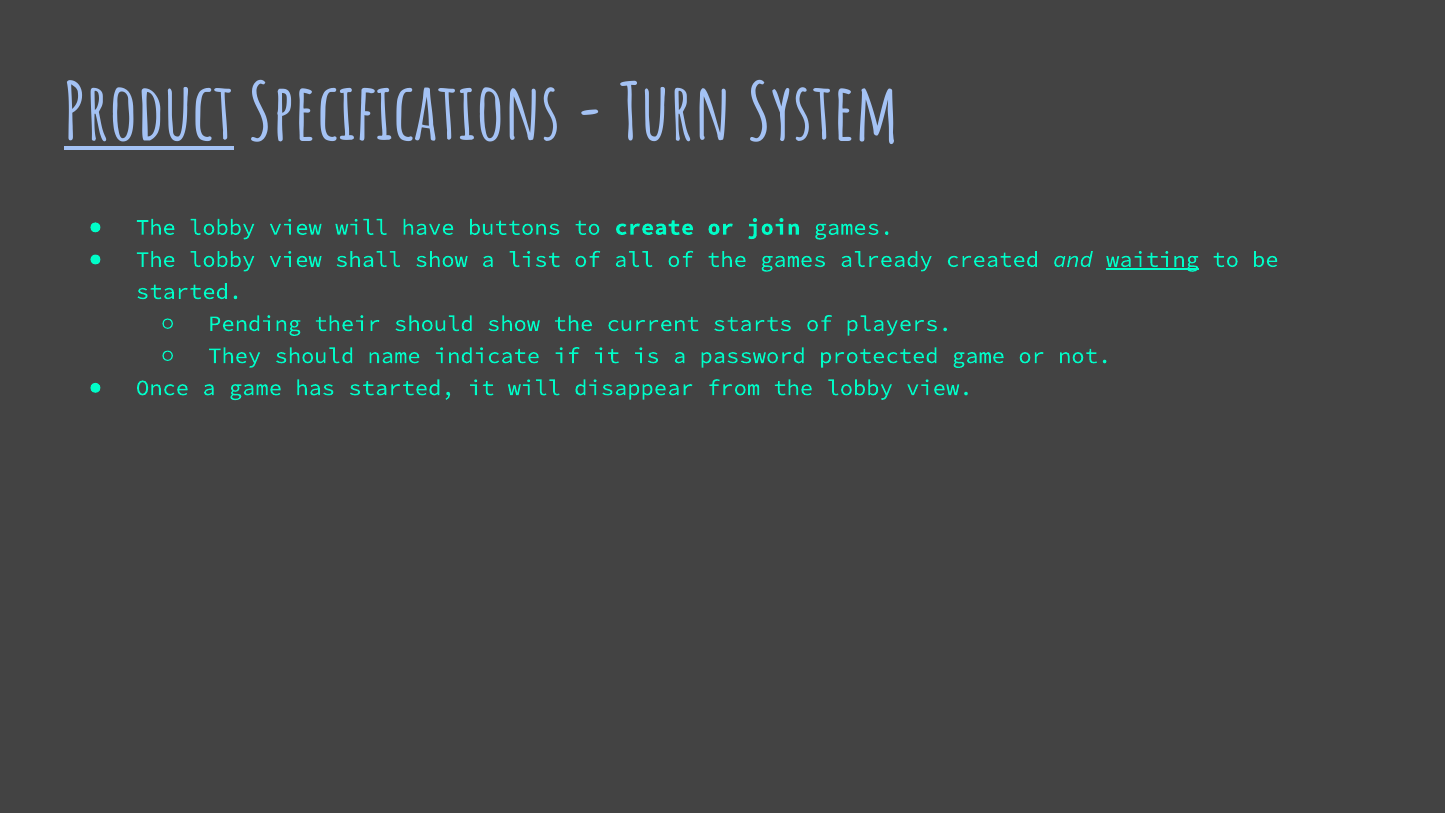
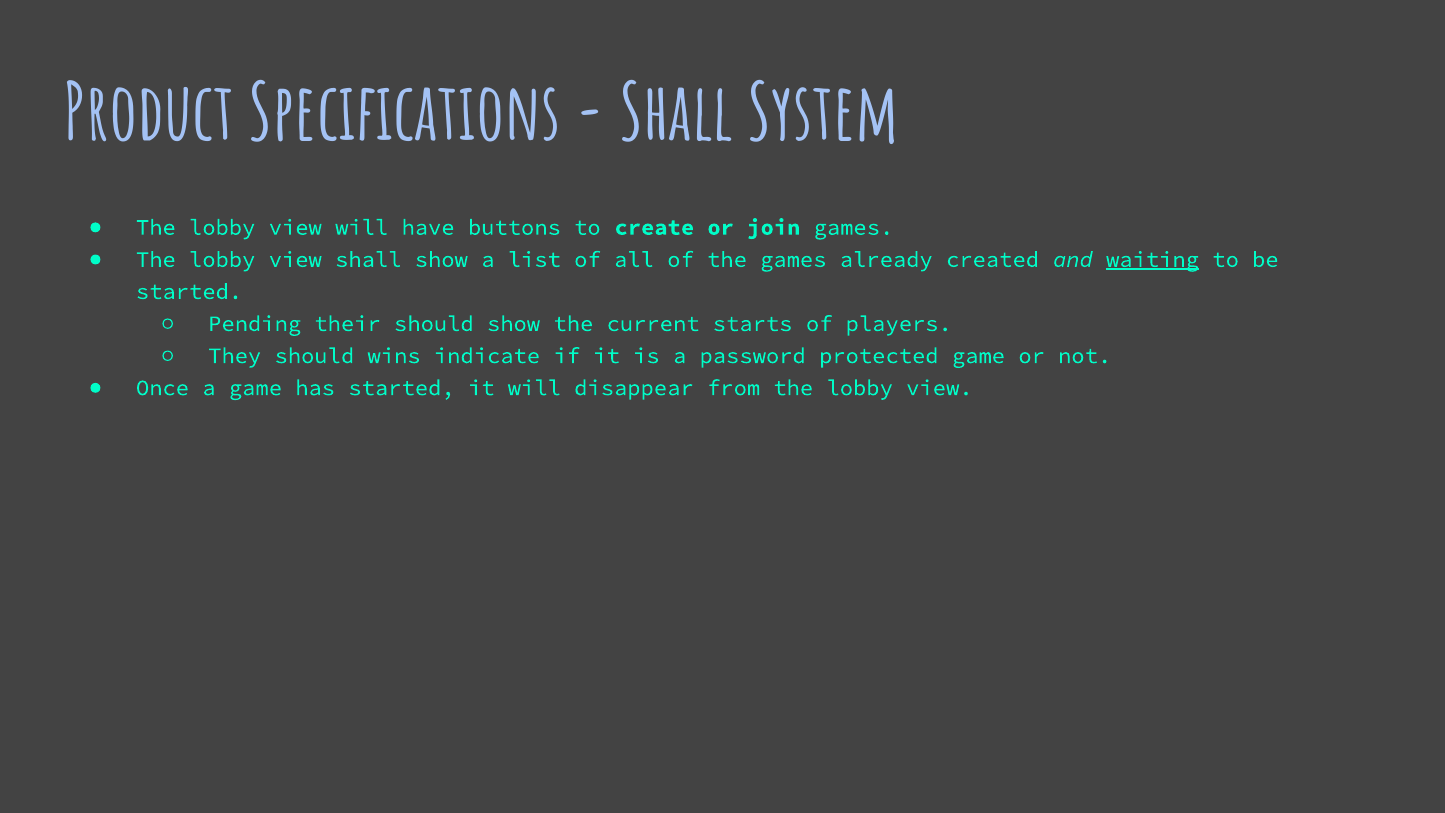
Product underline: present -> none
Turn at (676, 114): Turn -> Shall
name: name -> wins
